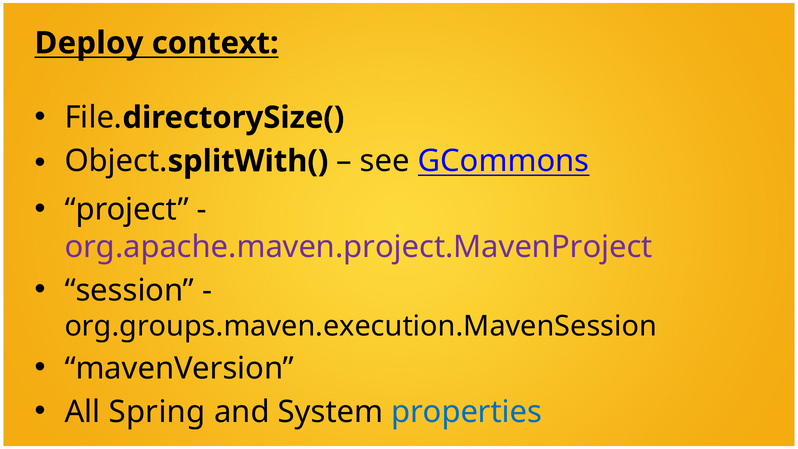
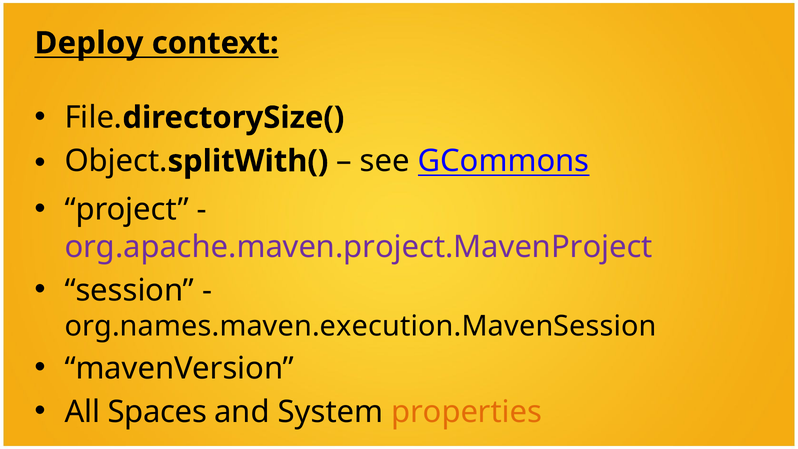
org.groups.maven.execution.MavenSession: org.groups.maven.execution.MavenSession -> org.names.maven.execution.MavenSession
Spring: Spring -> Spaces
properties colour: blue -> orange
